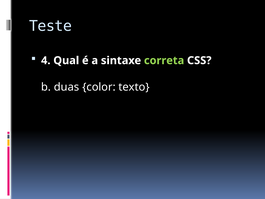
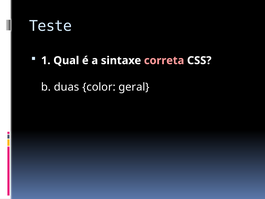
4: 4 -> 1
correta colour: light green -> pink
texto: texto -> geral
